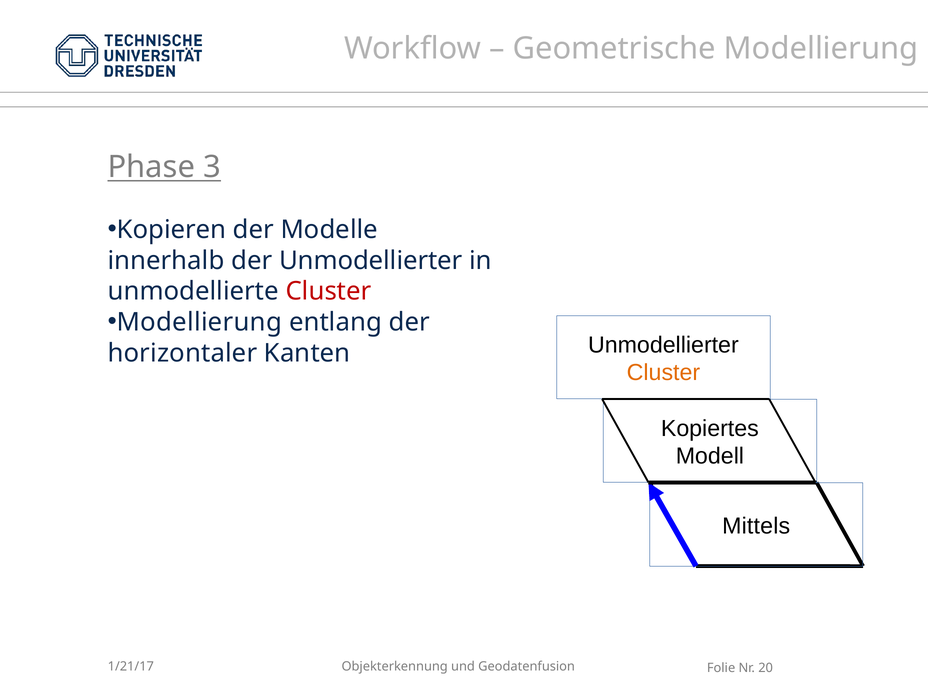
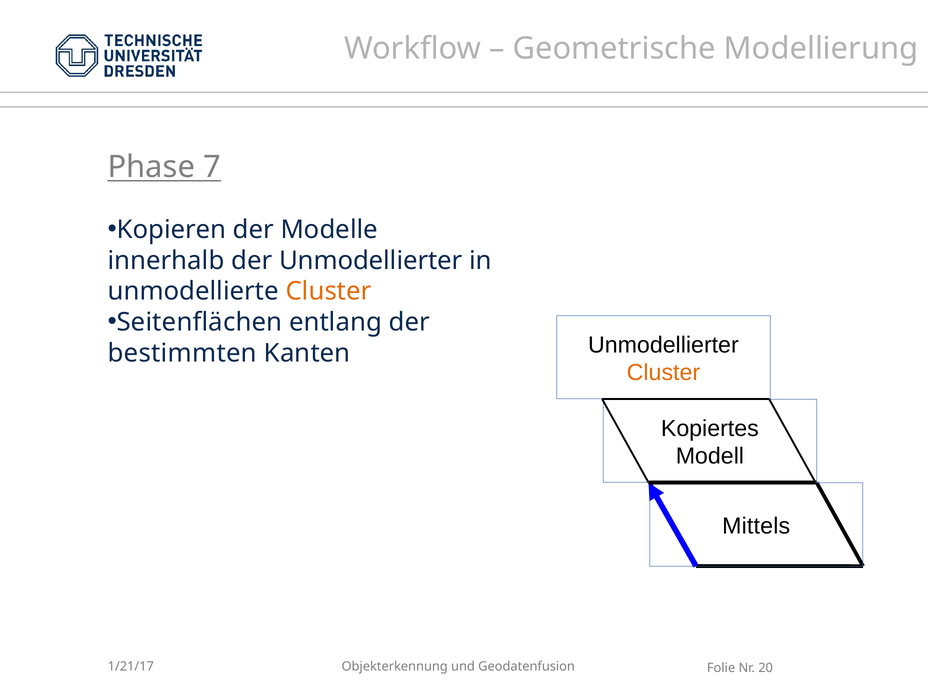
3: 3 -> 7
Cluster at (329, 291) colour: red -> orange
Modellierung at (199, 322): Modellierung -> Seitenflächen
horizontaler: horizontaler -> bestimmten
